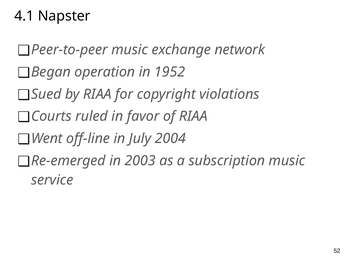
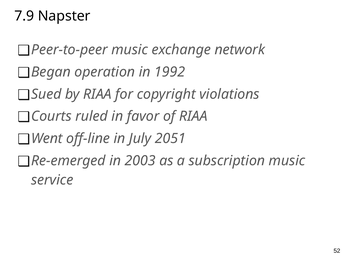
4.1: 4.1 -> 7.9
1952: 1952 -> 1992
2004: 2004 -> 2051
